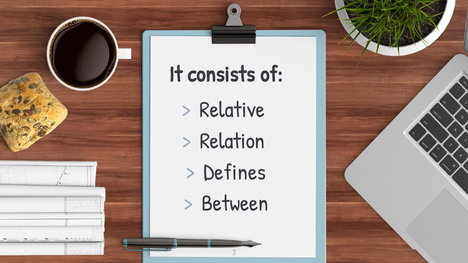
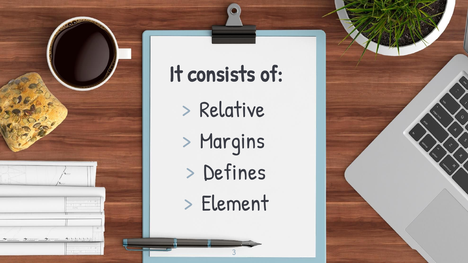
Relation: Relation -> Margins
Between: Between -> Element
